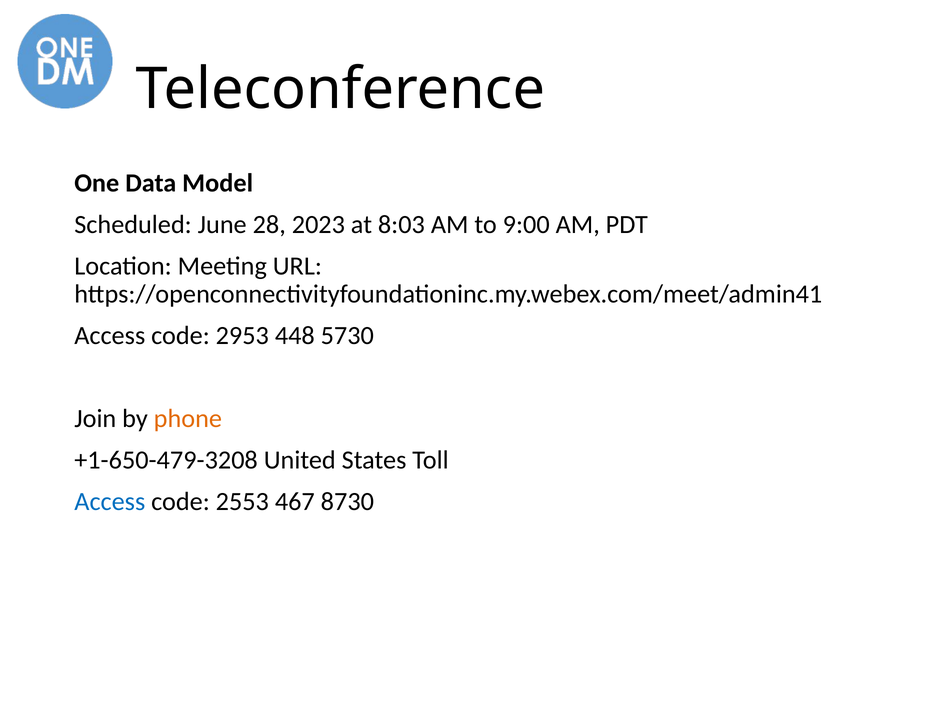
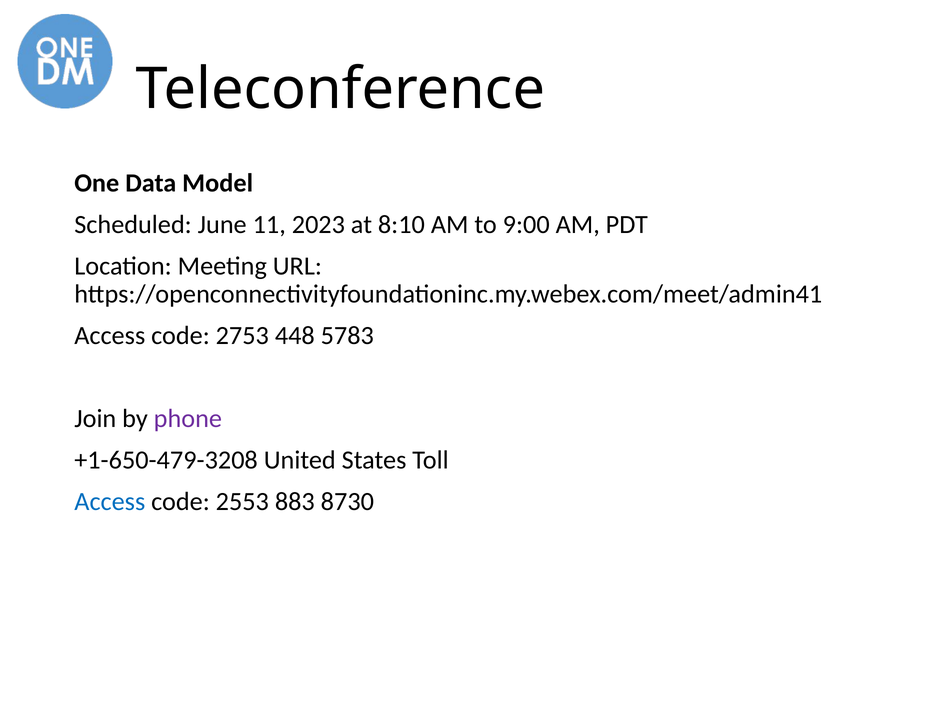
28: 28 -> 11
8:03: 8:03 -> 8:10
2953: 2953 -> 2753
5730: 5730 -> 5783
phone colour: orange -> purple
467: 467 -> 883
